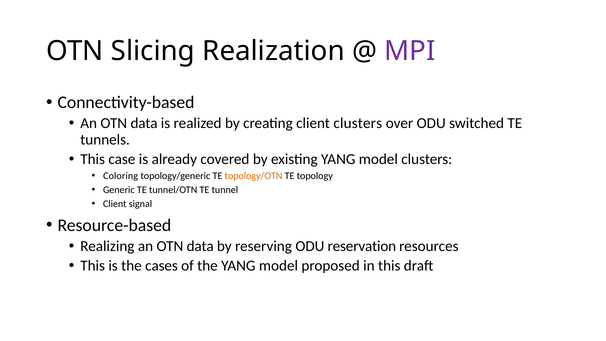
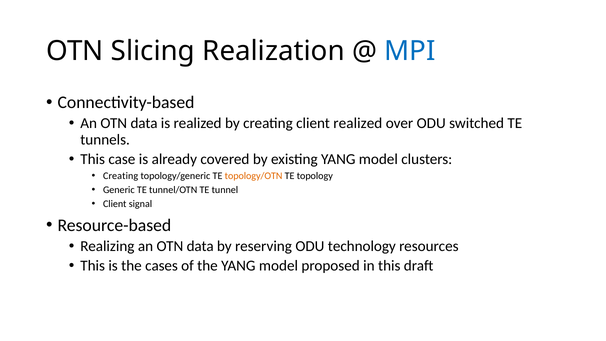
MPI colour: purple -> blue
client clusters: clusters -> realized
Coloring at (121, 176): Coloring -> Creating
reservation: reservation -> technology
